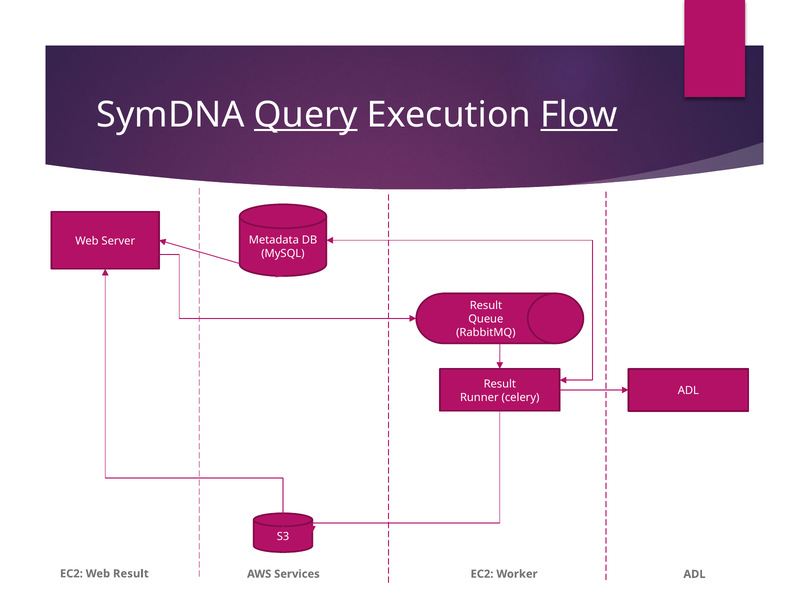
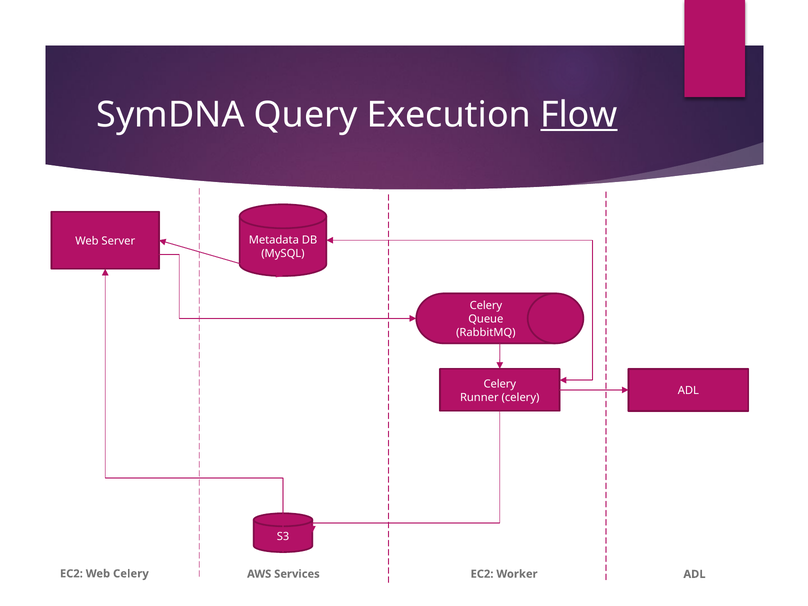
Query underline: present -> none
Result at (486, 306): Result -> Celery
Result at (500, 384): Result -> Celery
Web Result: Result -> Celery
